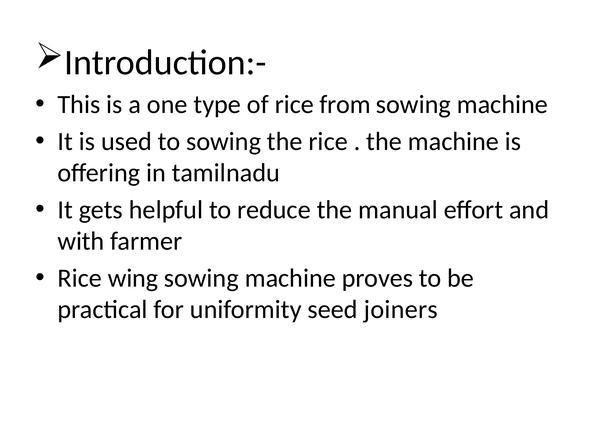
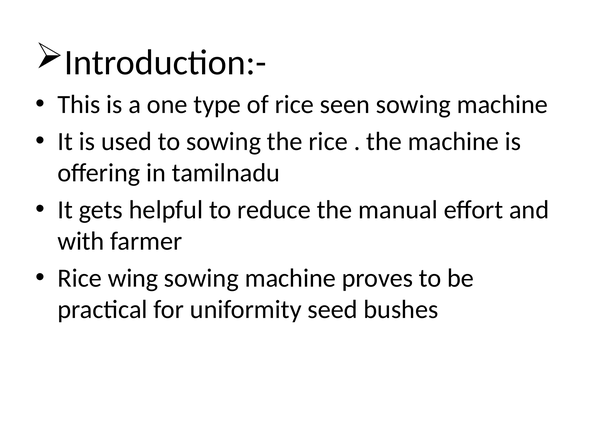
from: from -> seen
joiners: joiners -> bushes
